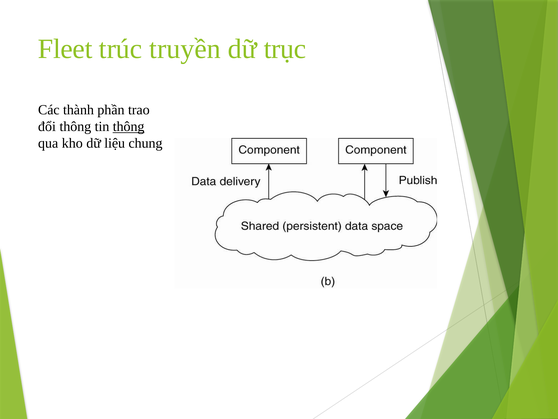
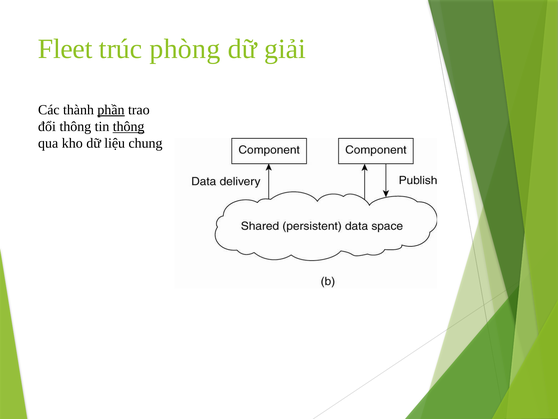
truyền: truyền -> phòng
trục: trục -> giải
phần underline: none -> present
